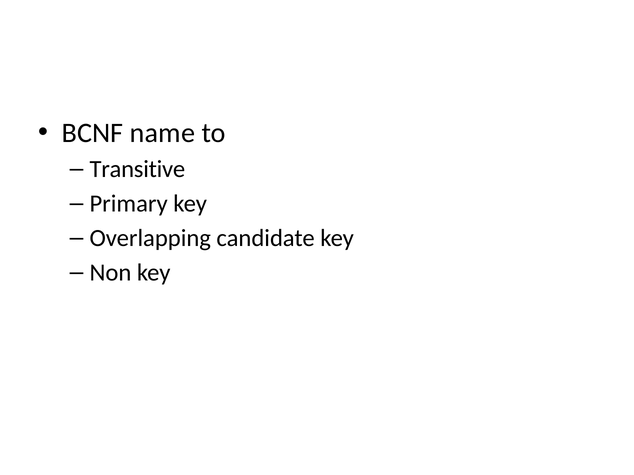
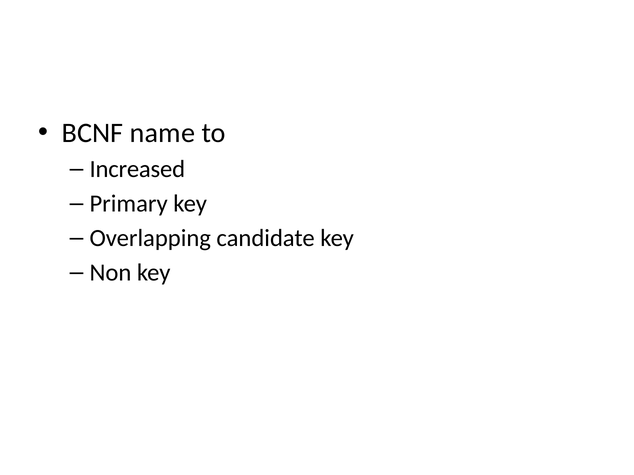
Transitive: Transitive -> Increased
